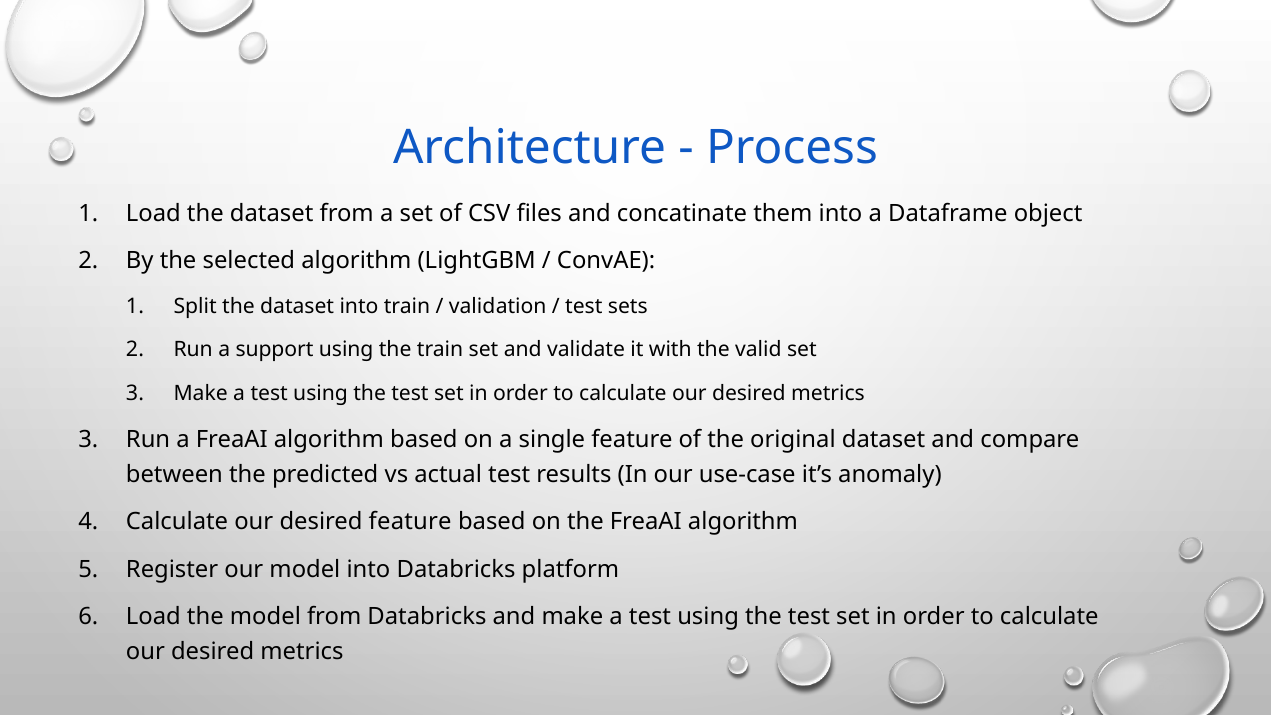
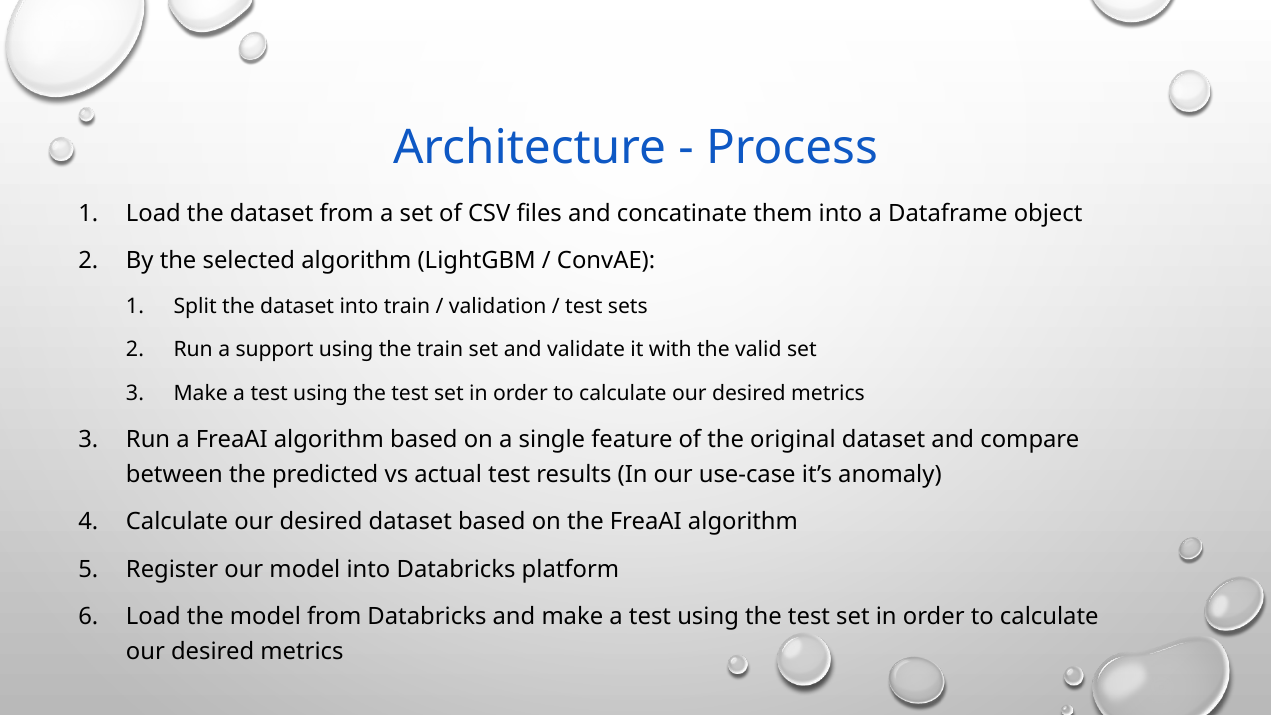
desired feature: feature -> dataset
